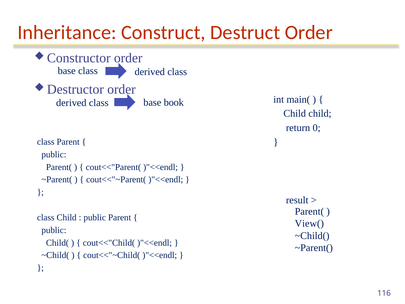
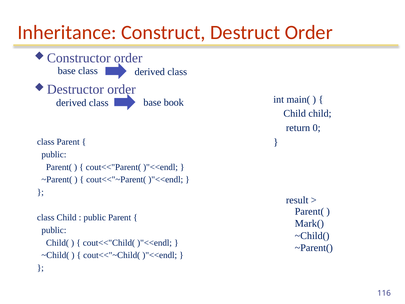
View(: View( -> Mark(
